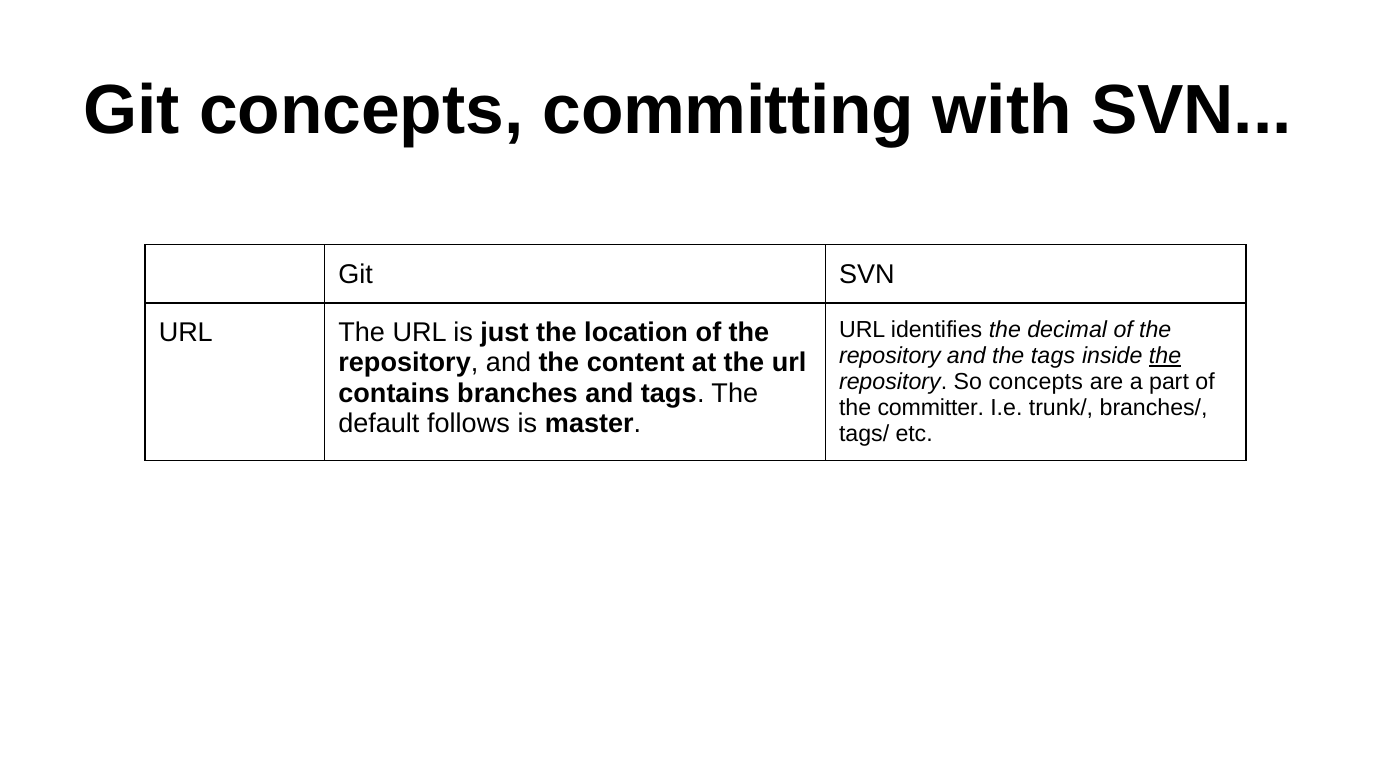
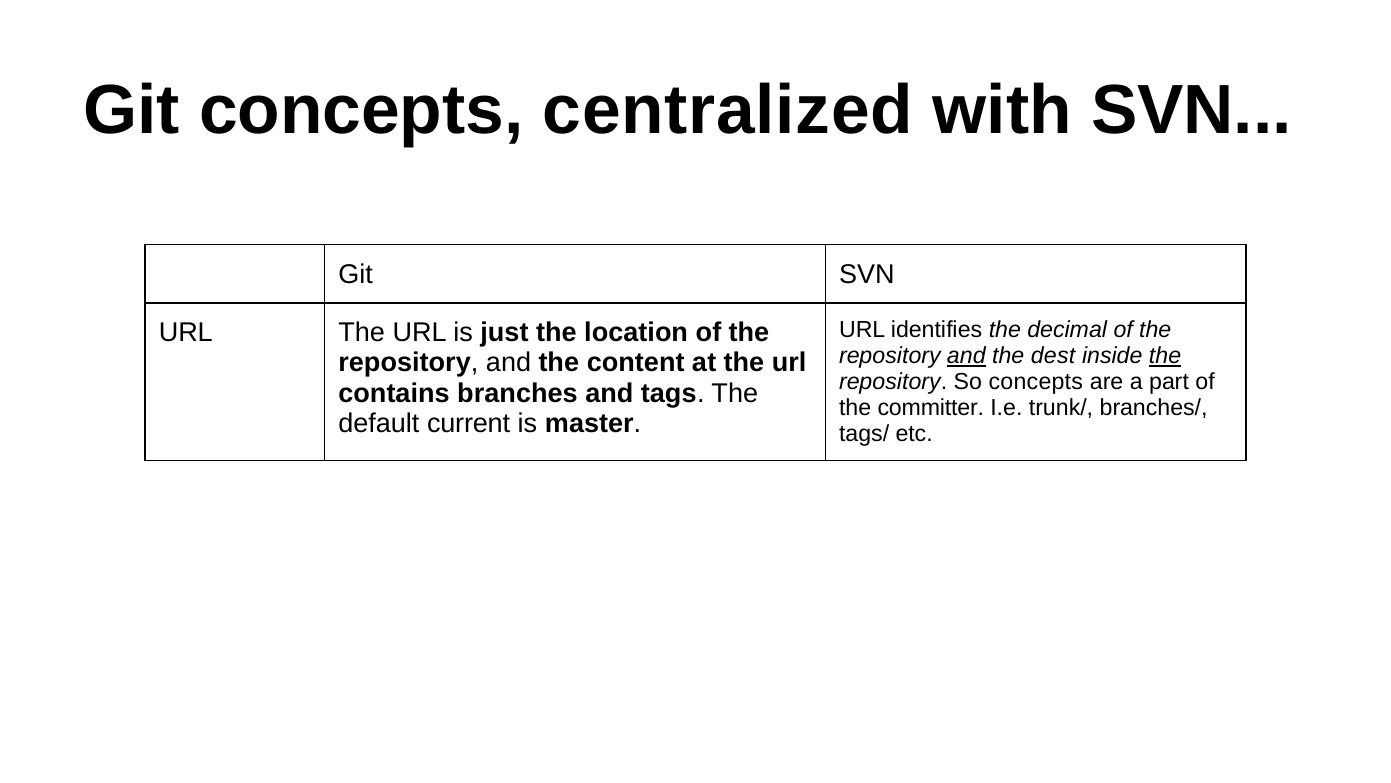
committing: committing -> centralized
and at (966, 356) underline: none -> present
the tags: tags -> dest
follows: follows -> current
